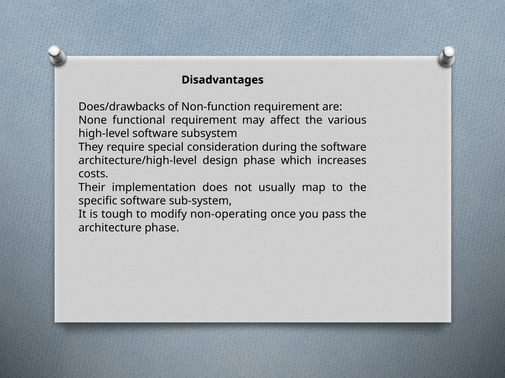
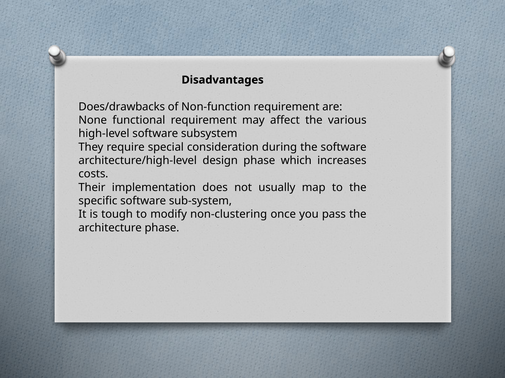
non-operating: non-operating -> non-clustering
